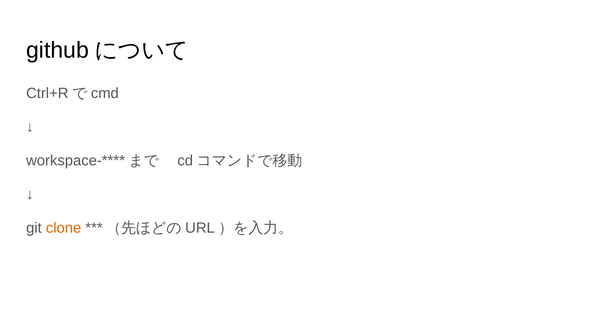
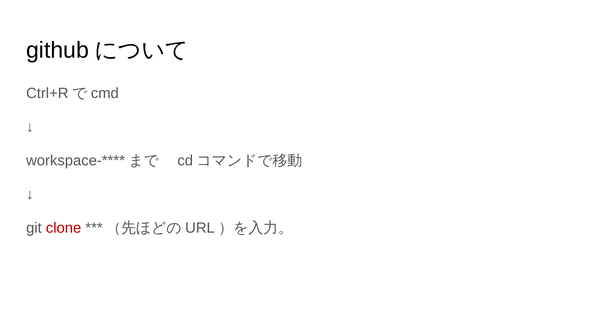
clone colour: orange -> red
